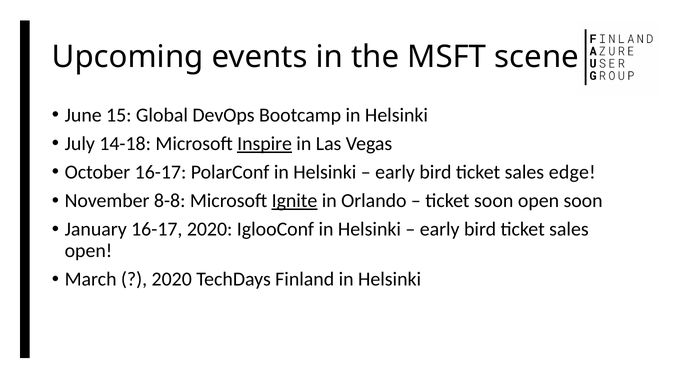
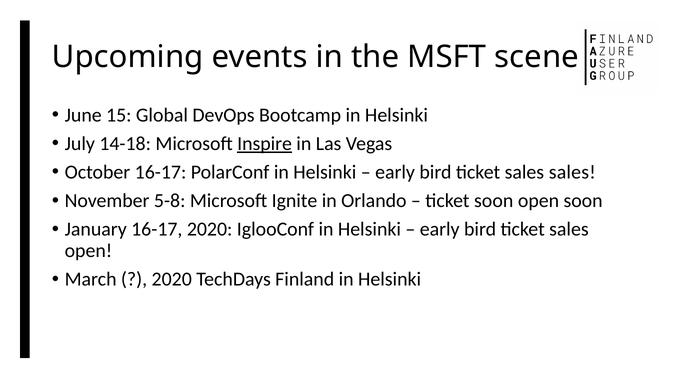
sales edge: edge -> sales
8-8: 8-8 -> 5-8
Ignite underline: present -> none
